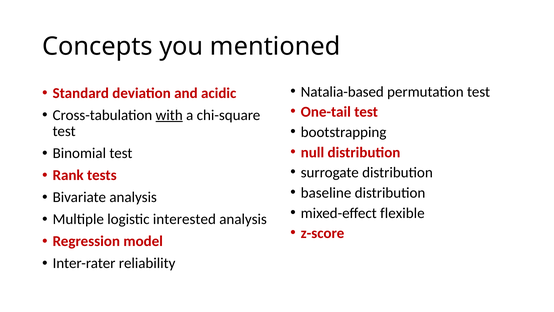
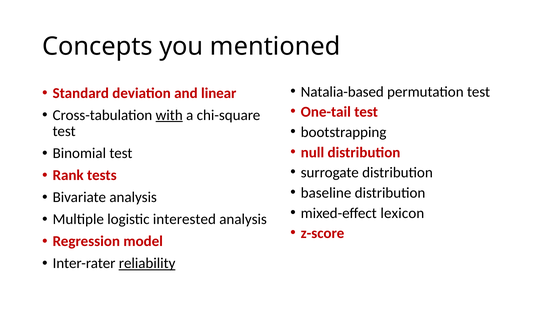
acidic: acidic -> linear
flexible: flexible -> lexicon
reliability underline: none -> present
